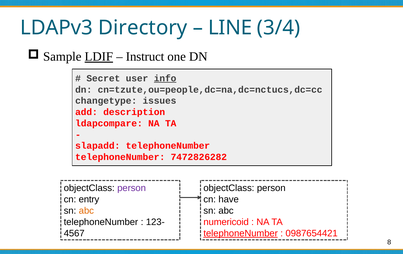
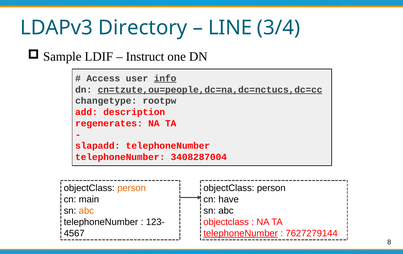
LDIF underline: present -> none
Secret: Secret -> Access
cn=tzute,ou=people,dc=na,dc=nctucs,dc=cc underline: none -> present
issues: issues -> rootpw
ldapcompare: ldapcompare -> regenerates
7472826282: 7472826282 -> 3408287004
person at (132, 188) colour: purple -> orange
entry: entry -> main
numericoid at (226, 222): numericoid -> objectclass
0987654421: 0987654421 -> 7627279144
